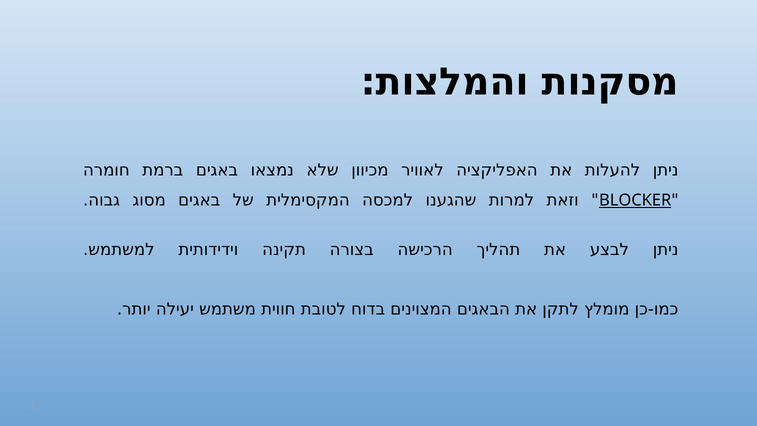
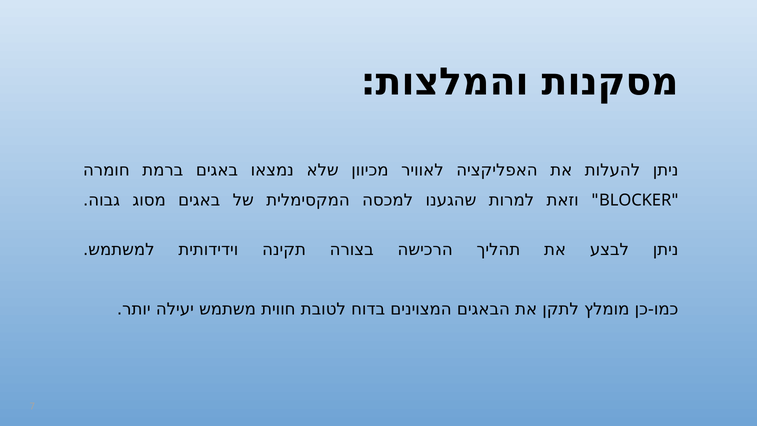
BLOCKER underline: present -> none
